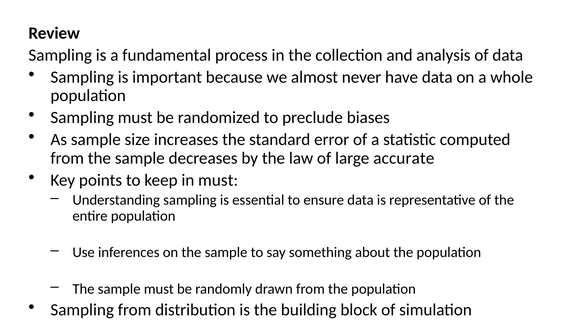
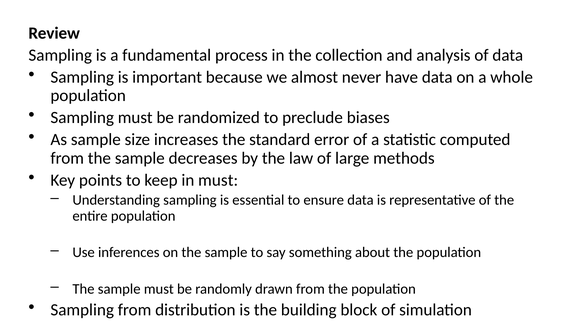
accurate: accurate -> methods
